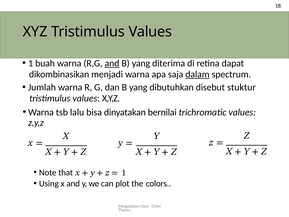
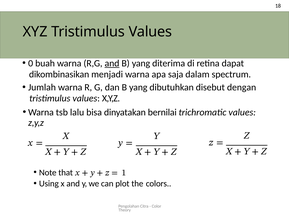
1 at (31, 63): 1 -> 0
dalam underline: present -> none
stuktur: stuktur -> dengan
